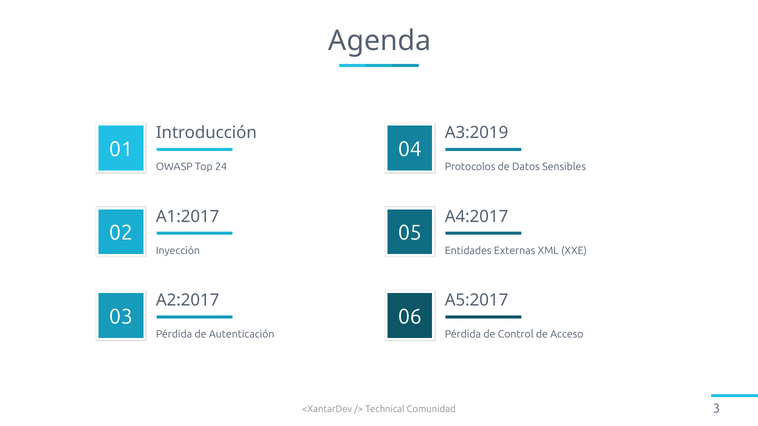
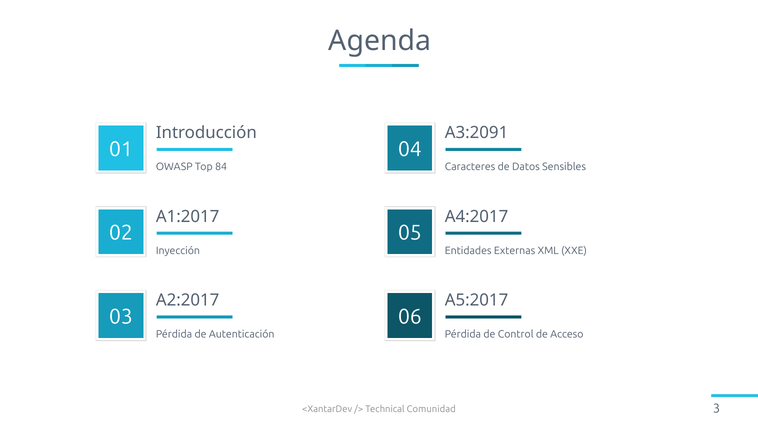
A3:2019: A3:2019 -> A3:2091
24: 24 -> 84
Protocolos: Protocolos -> Caracteres
